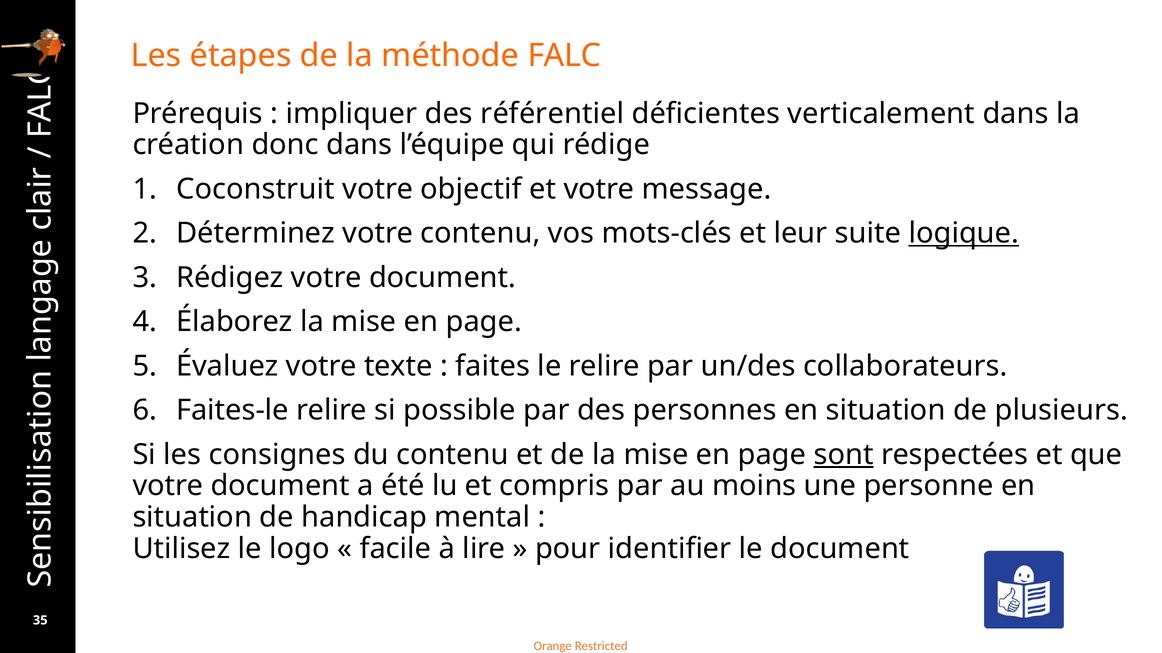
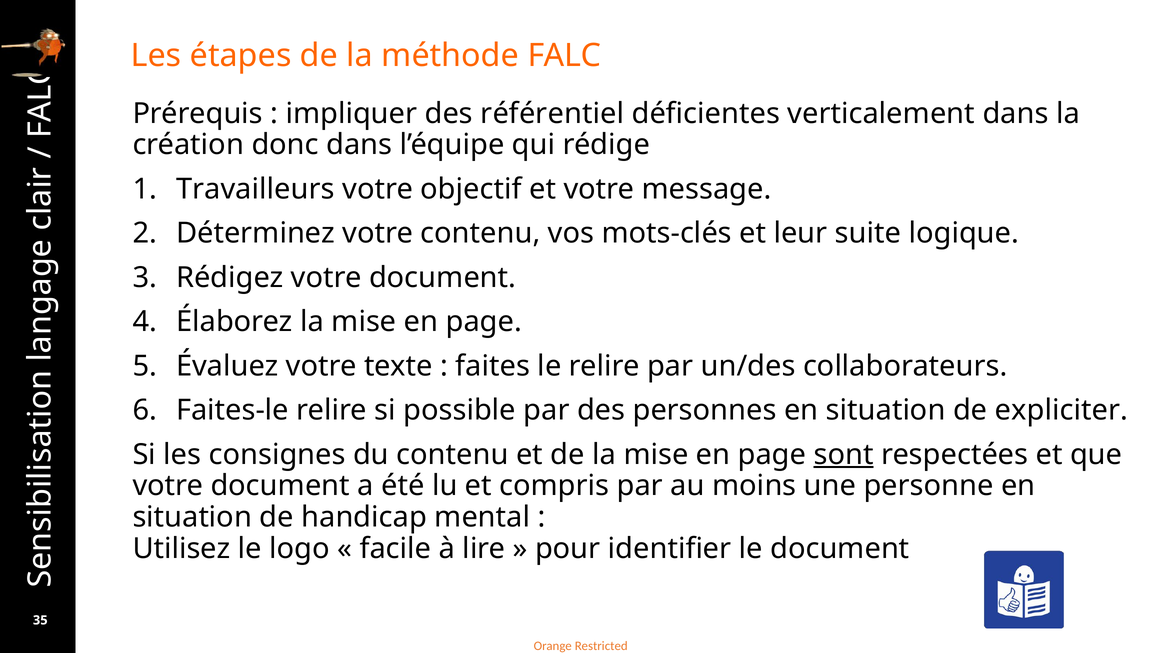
Coconstruit: Coconstruit -> Travailleurs
logique underline: present -> none
plusieurs: plusieurs -> expliciter
